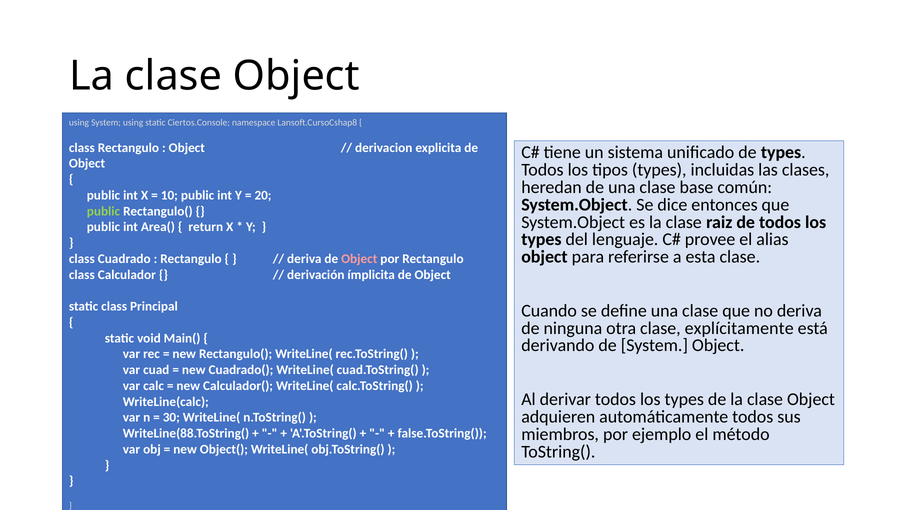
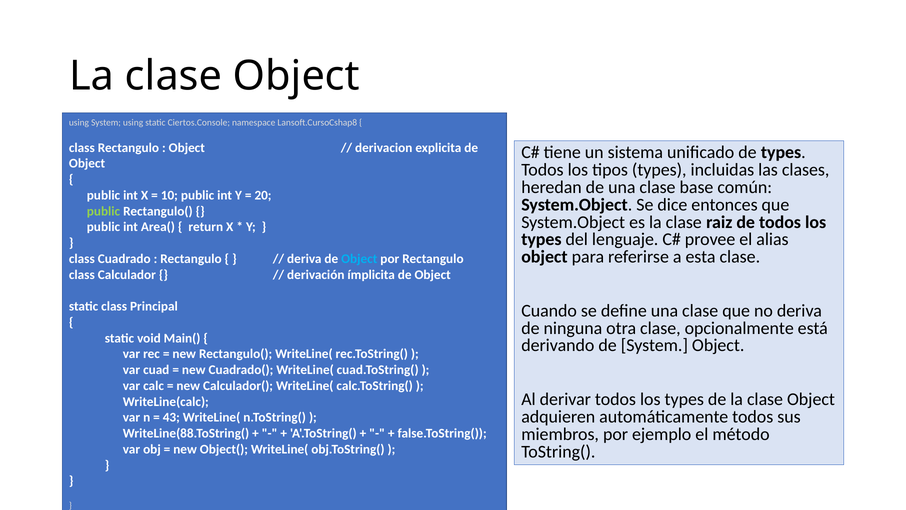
Object at (359, 259) colour: pink -> light blue
explícitamente: explícitamente -> opcionalmente
30: 30 -> 43
